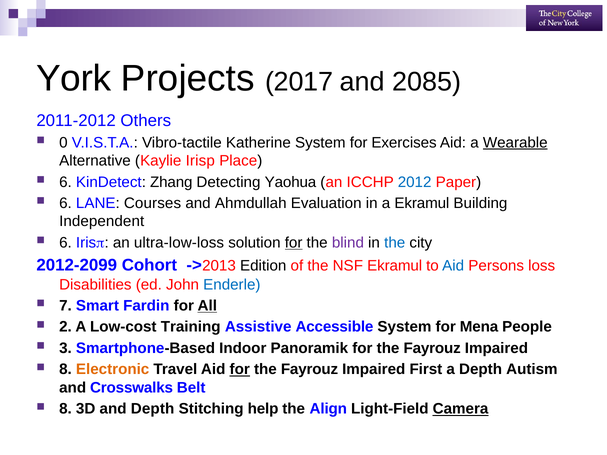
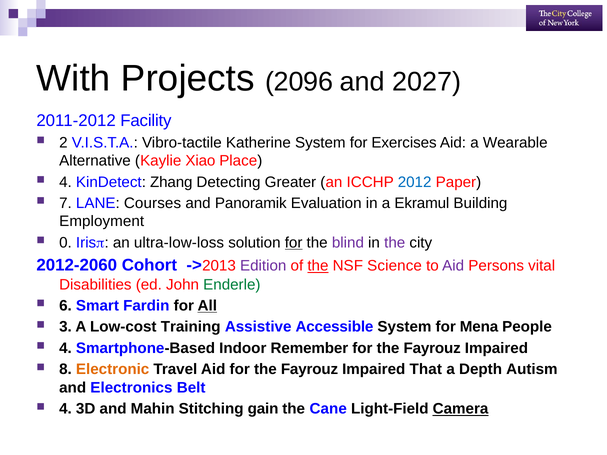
York: York -> With
2017: 2017 -> 2096
2085: 2085 -> 2027
Others: Others -> Facility
0: 0 -> 2
Wearable underline: present -> none
Kaylie Irisp: Irisp -> Xiao
6 at (66, 182): 6 -> 4
Yaohua: Yaohua -> Greater
6 at (66, 203): 6 -> 7
Ahmdullah: Ahmdullah -> Panoramik
Independent: Independent -> Employment
6 at (66, 243): 6 -> 0
the at (395, 243) colour: blue -> purple
2012-2099: 2012-2099 -> 2012-2060
Edition colour: black -> purple
the at (318, 266) underline: none -> present
NSF Ekramul: Ekramul -> Science
Aid at (453, 266) colour: blue -> purple
loss: loss -> vital
Enderle colour: blue -> green
7: 7 -> 6
2: 2 -> 3
3 at (66, 348): 3 -> 4
Panoramik: Panoramik -> Remember
for at (240, 370) underline: present -> none
First: First -> That
Crosswalks: Crosswalks -> Electronics
8 at (66, 409): 8 -> 4
and Depth: Depth -> Mahin
help: help -> gain
Align: Align -> Cane
